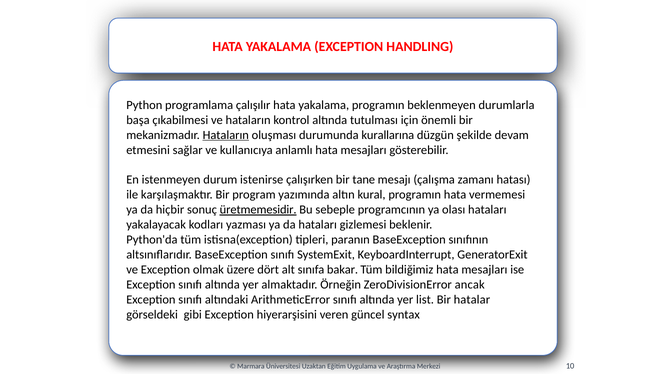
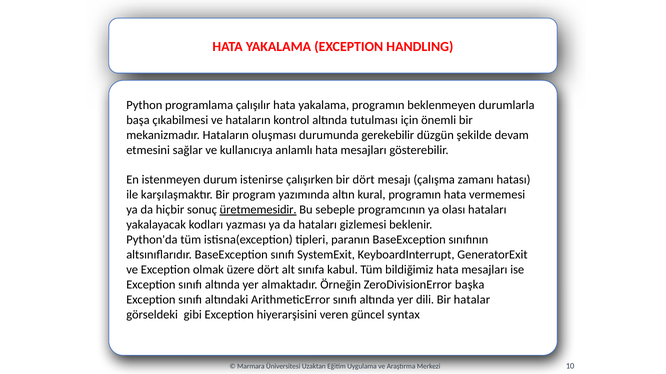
Hataların at (226, 135) underline: present -> none
kurallarına: kurallarına -> gerekebilir
bir tane: tane -> dört
bakar: bakar -> kabul
ancak: ancak -> başka
list: list -> dili
